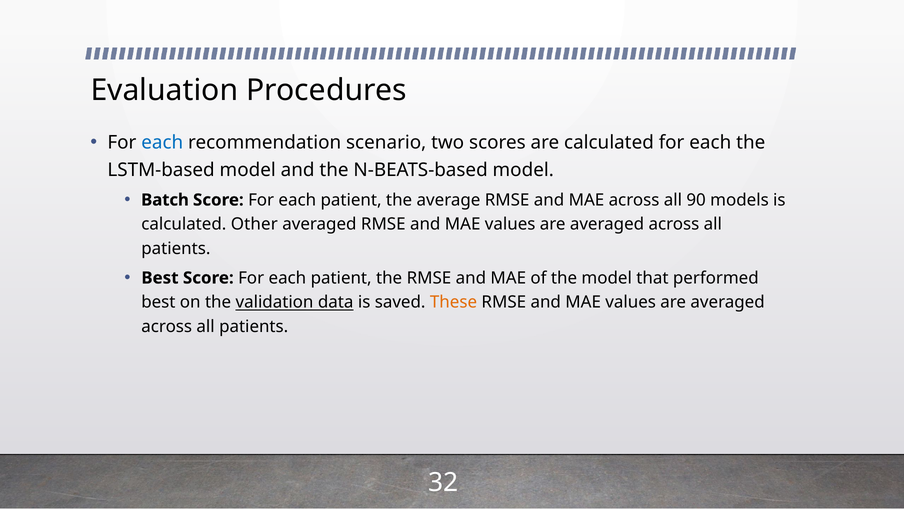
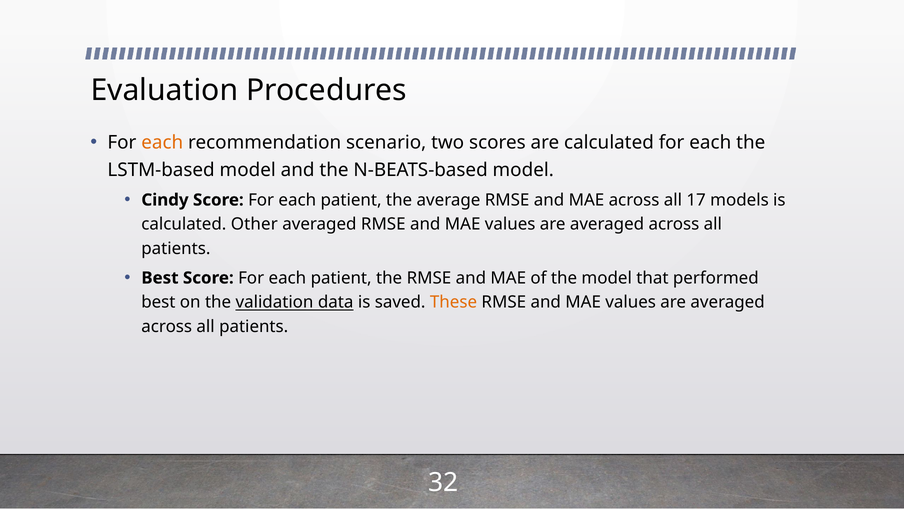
each at (162, 143) colour: blue -> orange
Batch: Batch -> Cindy
90: 90 -> 17
